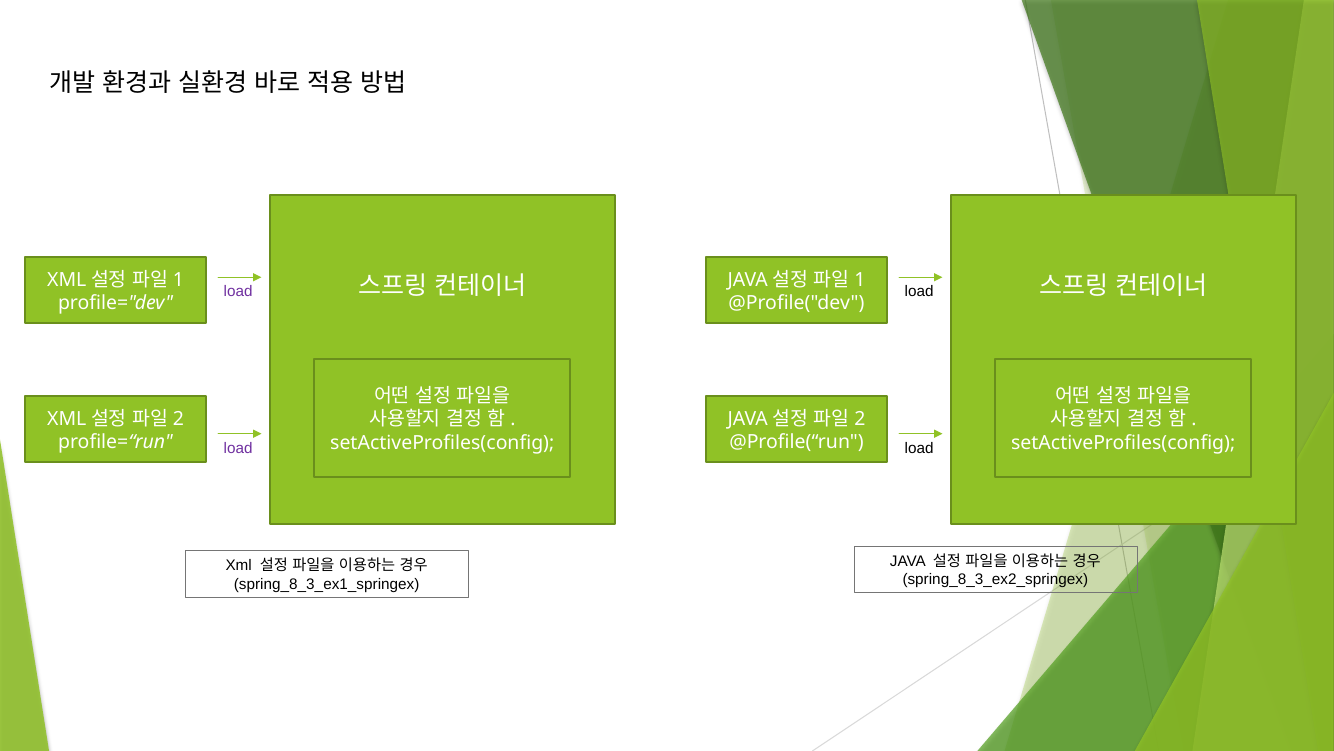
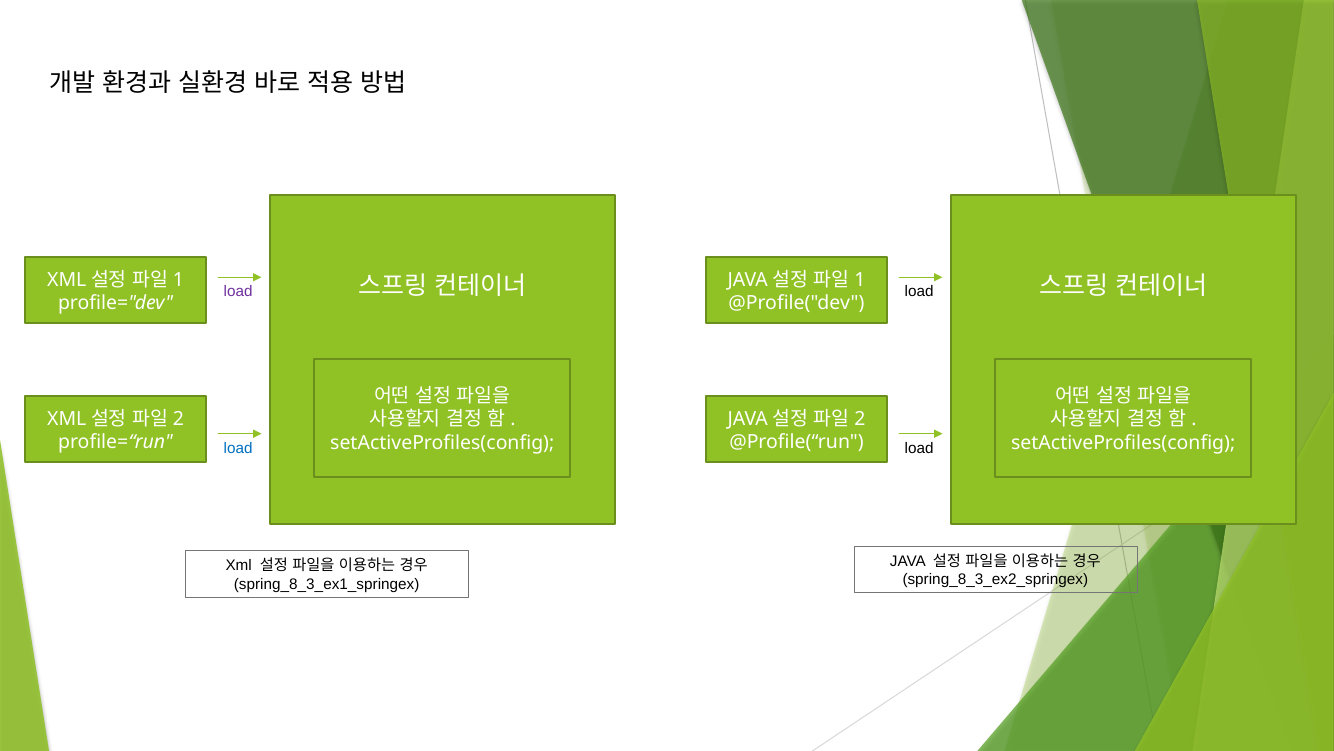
load at (238, 448) colour: purple -> blue
